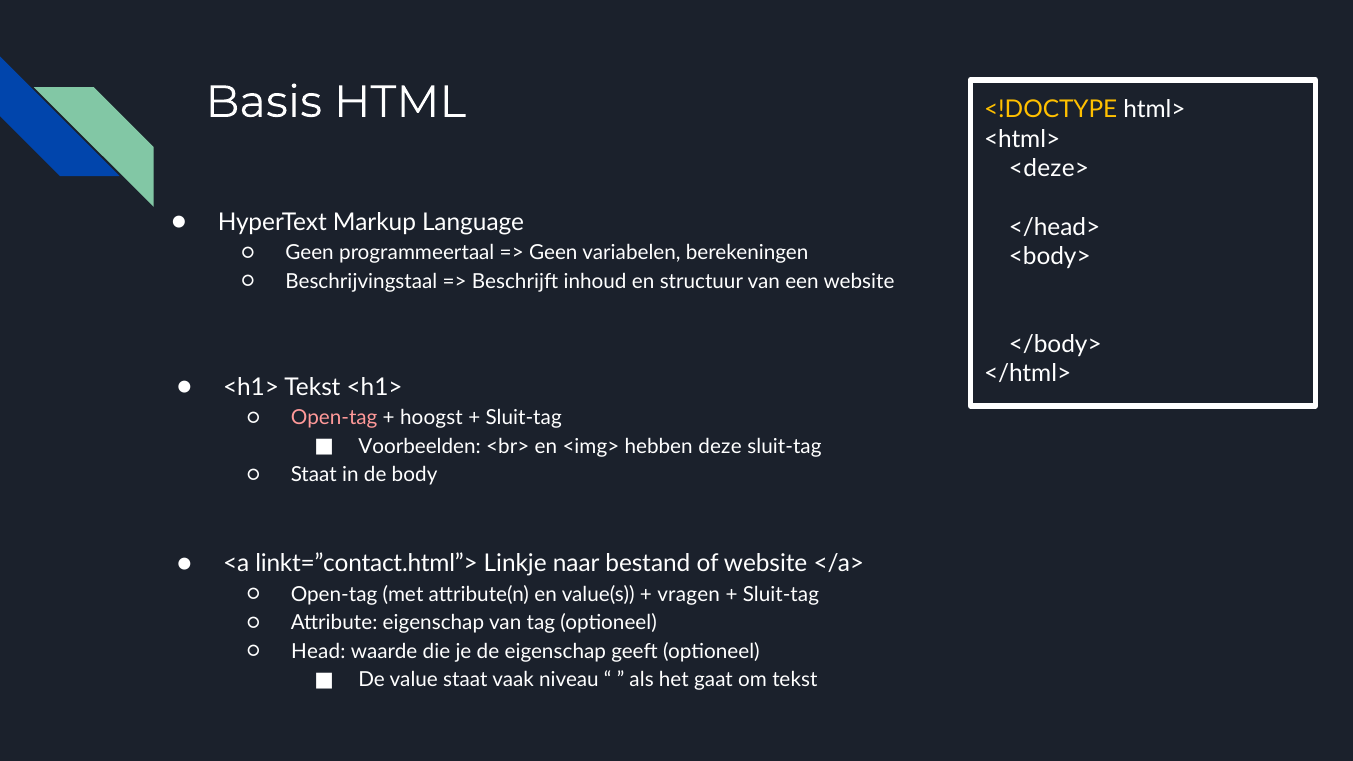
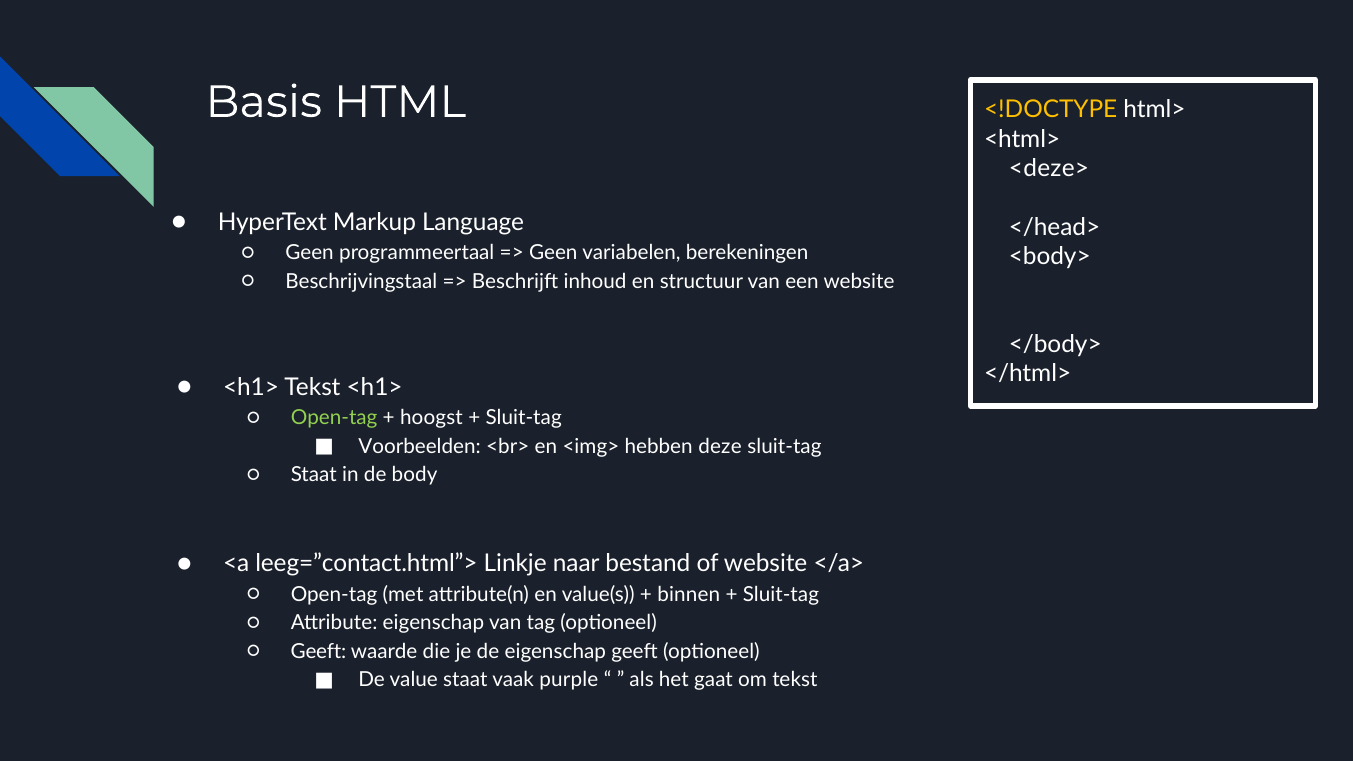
Open-tag at (334, 418) colour: pink -> light green
linkt=”contact.html”>: linkt=”contact.html”> -> leeg=”contact.html”>
vragen: vragen -> binnen
Head at (318, 651): Head -> Geeft
niveau: niveau -> purple
